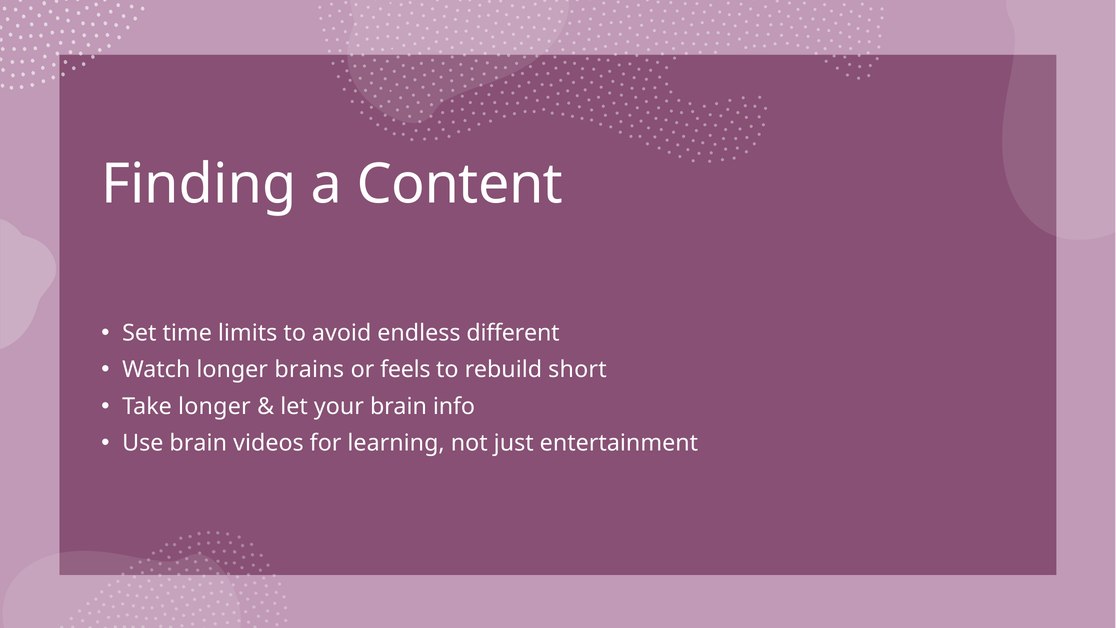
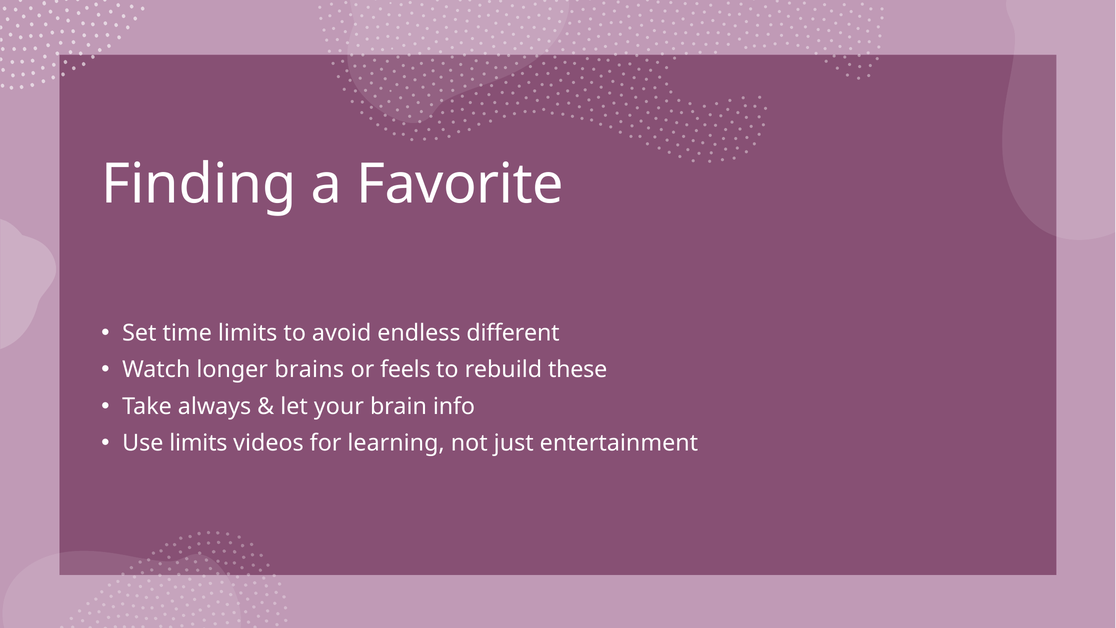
Content: Content -> Favorite
short: short -> these
Take longer: longer -> always
Use brain: brain -> limits
